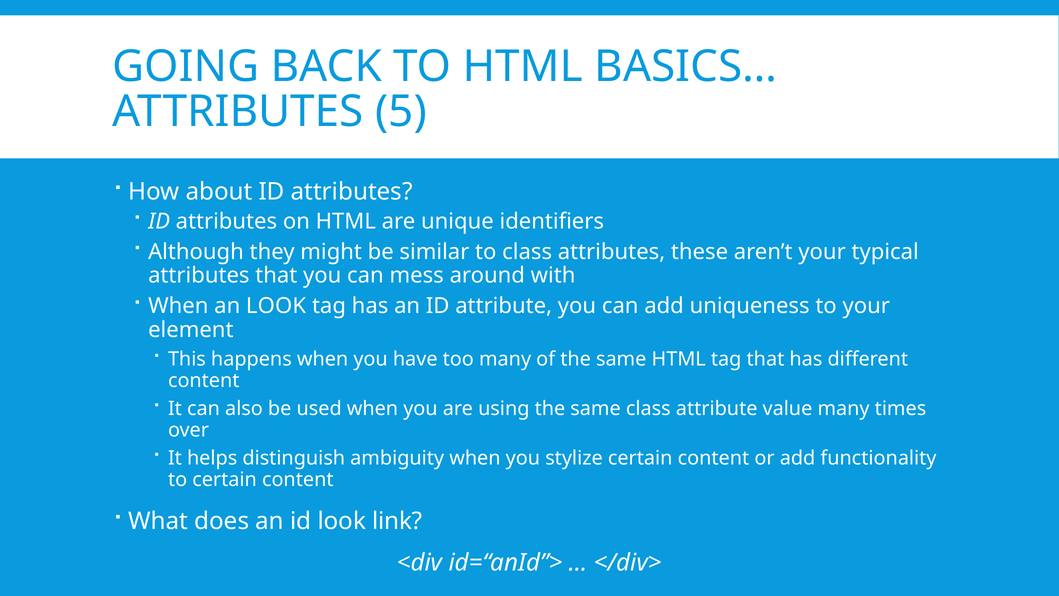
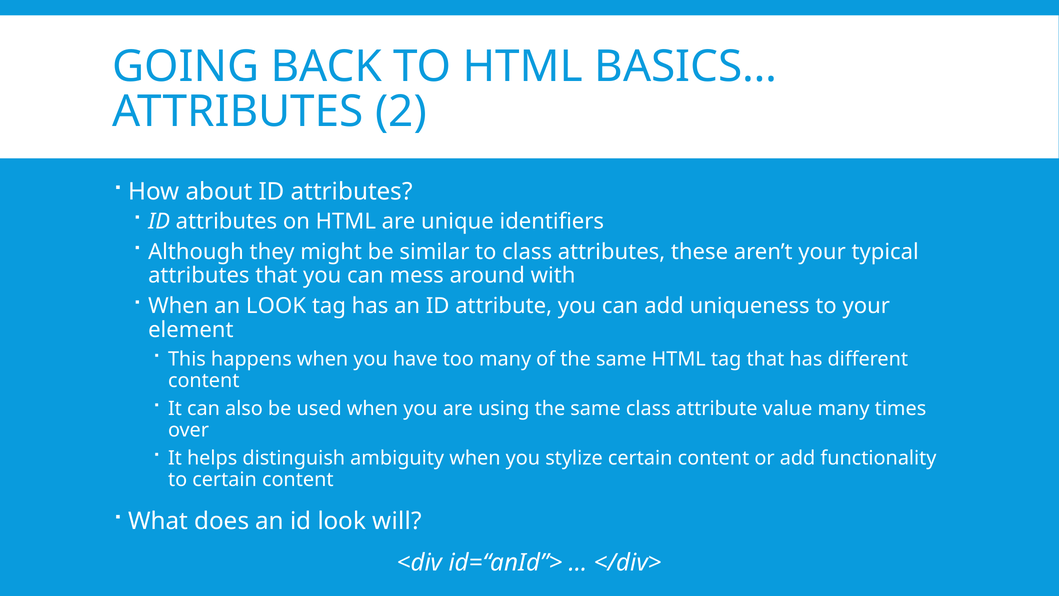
5: 5 -> 2
link: link -> will
